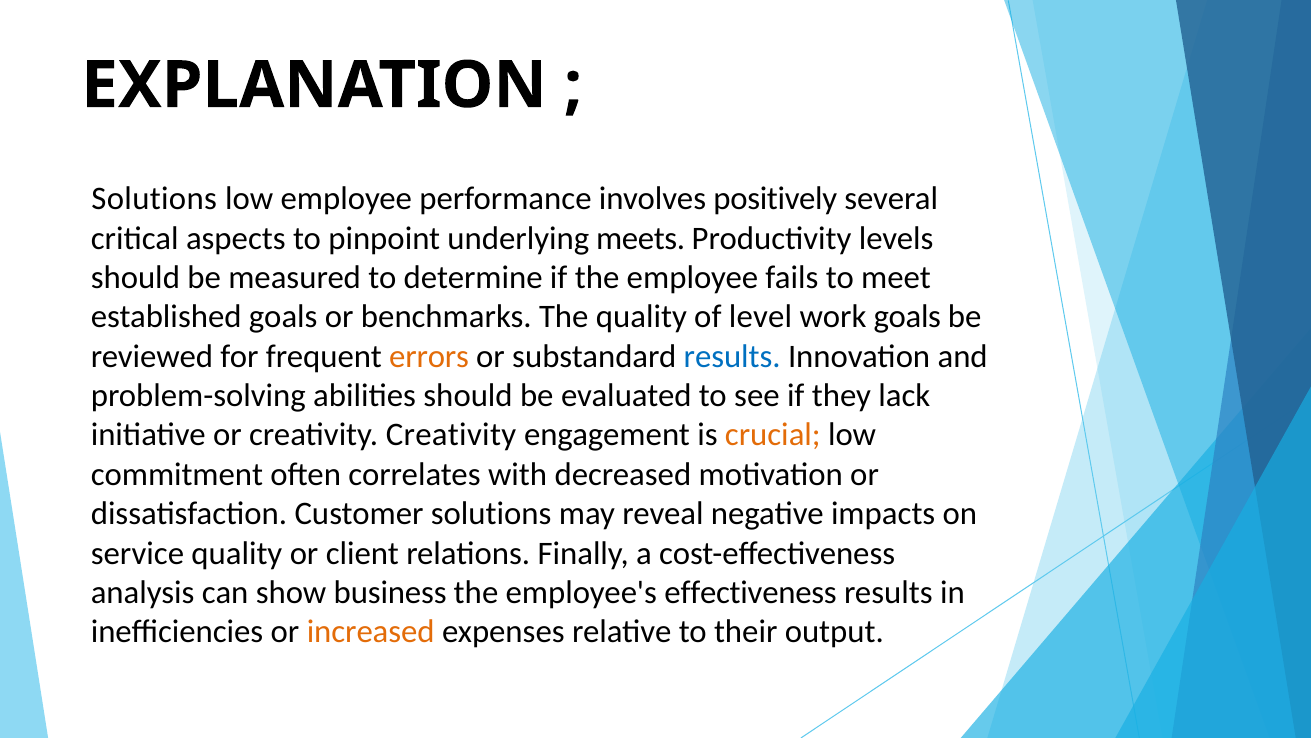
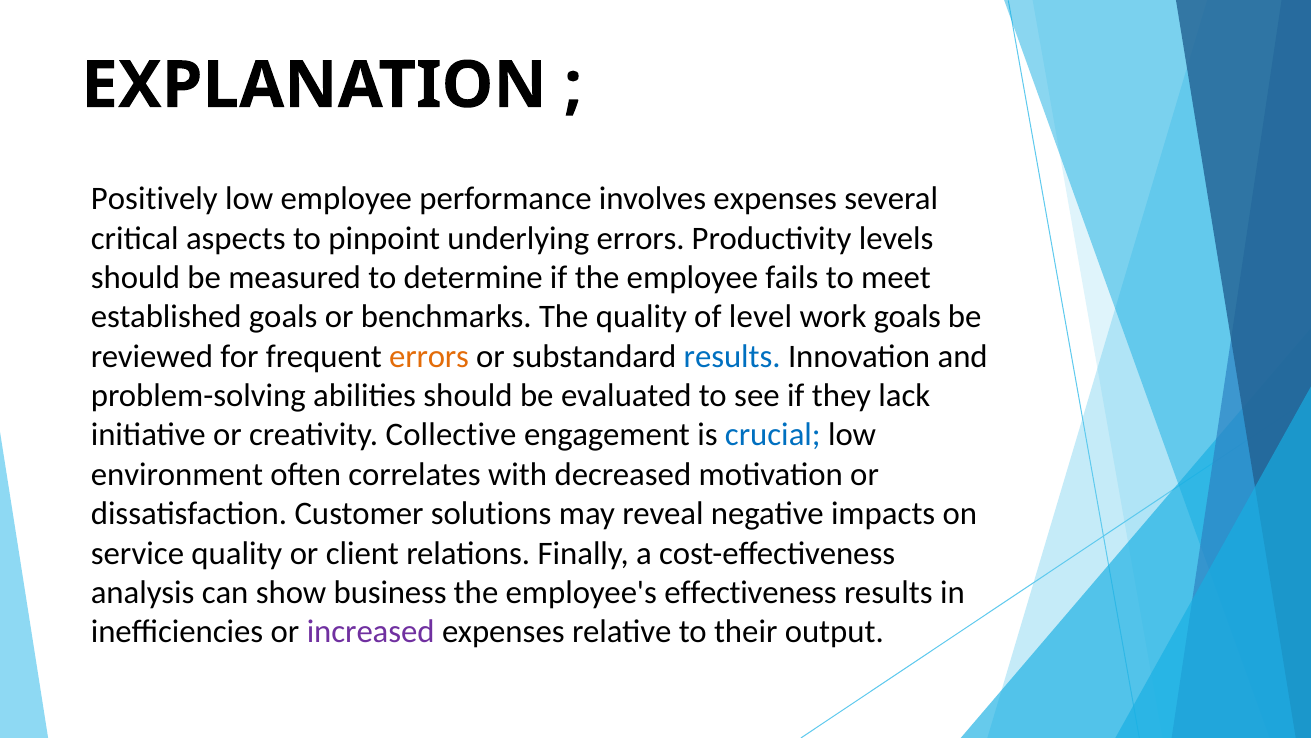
Solutions at (154, 199): Solutions -> Positively
involves positively: positively -> expenses
underlying meets: meets -> errors
creativity Creativity: Creativity -> Collective
crucial colour: orange -> blue
commitment: commitment -> environment
increased colour: orange -> purple
